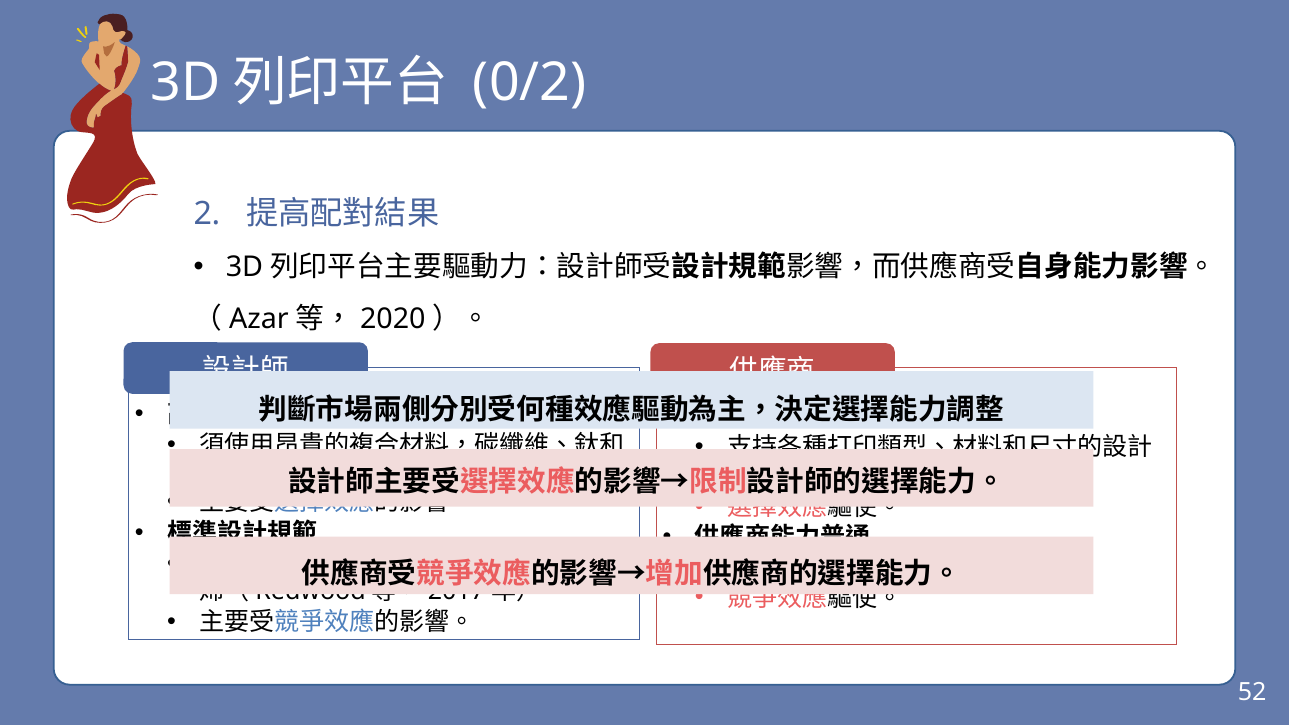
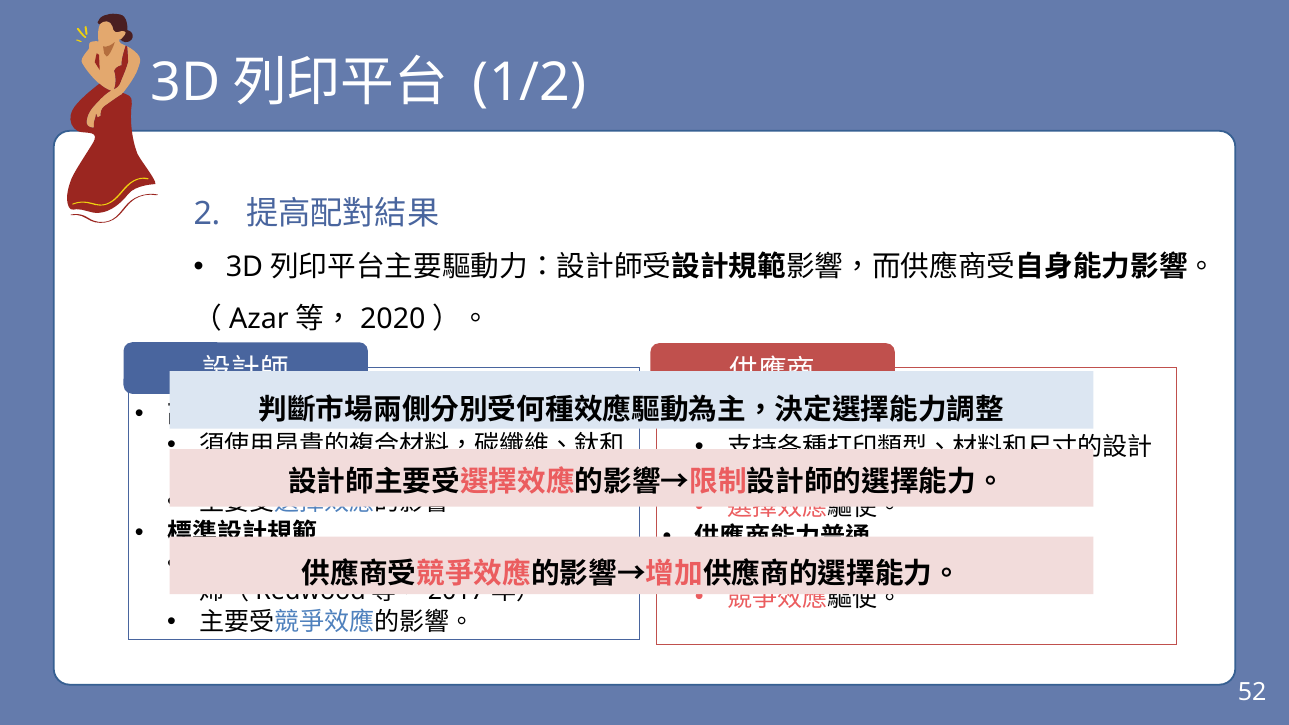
0/2: 0/2 -> 1/2
